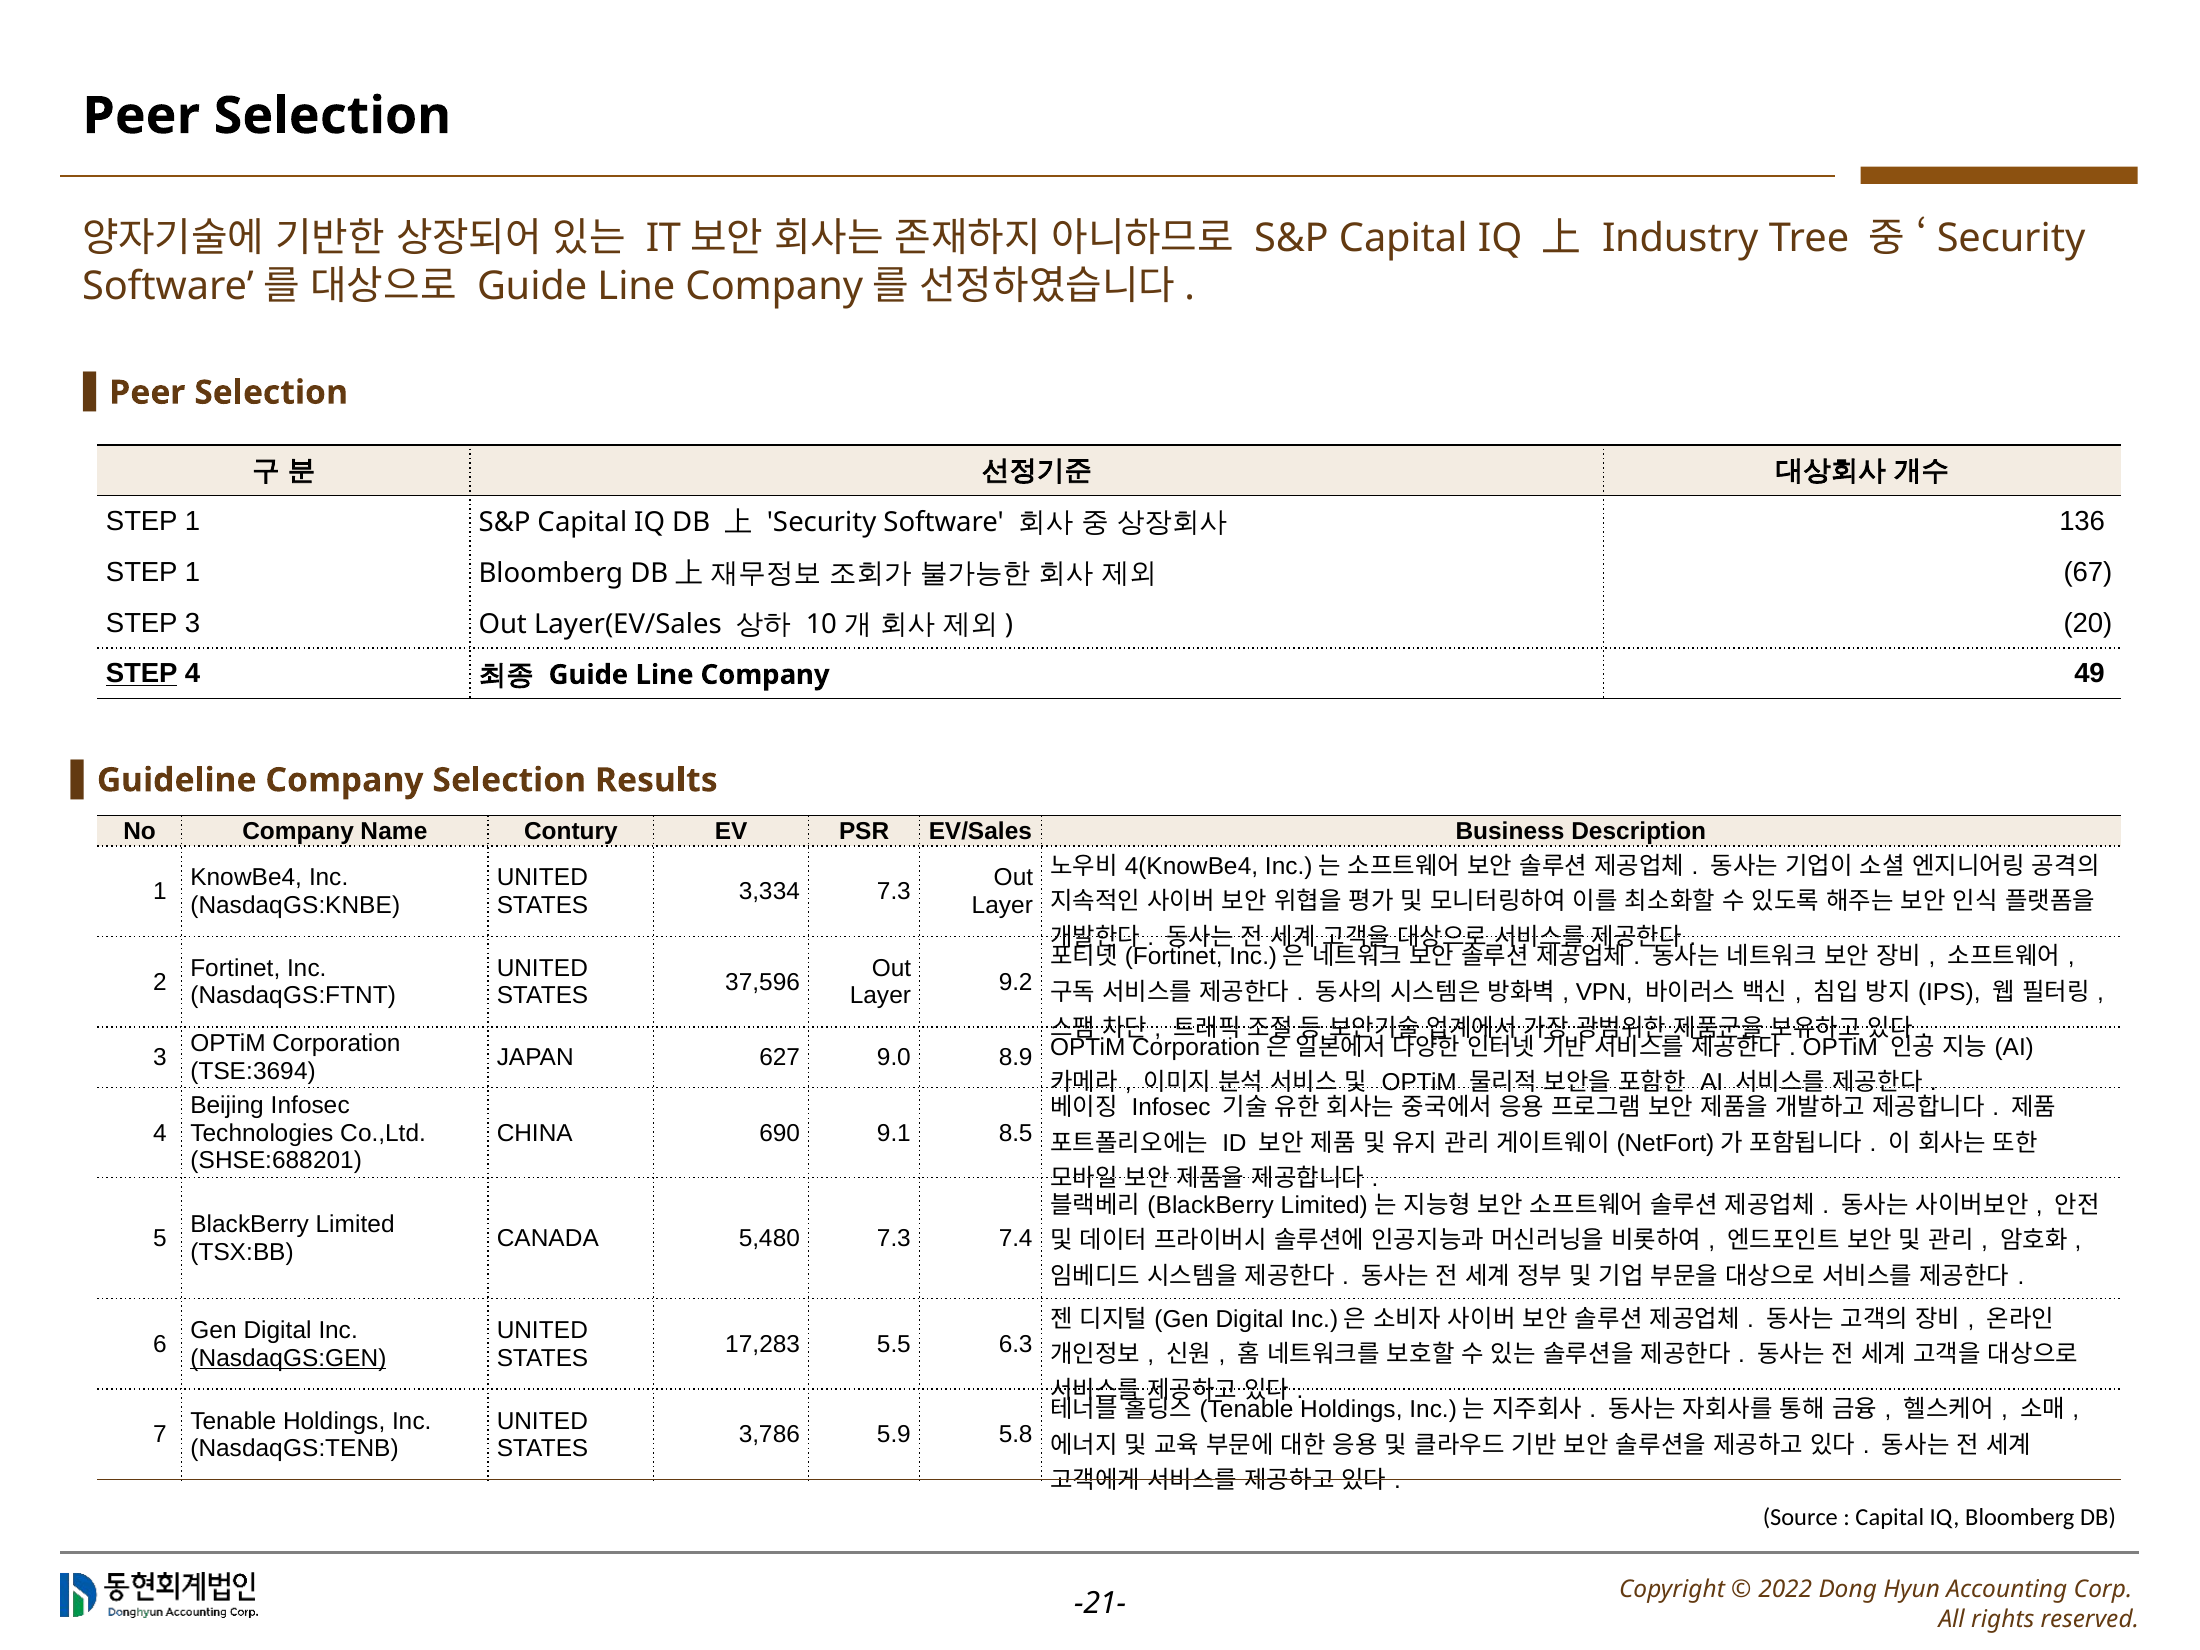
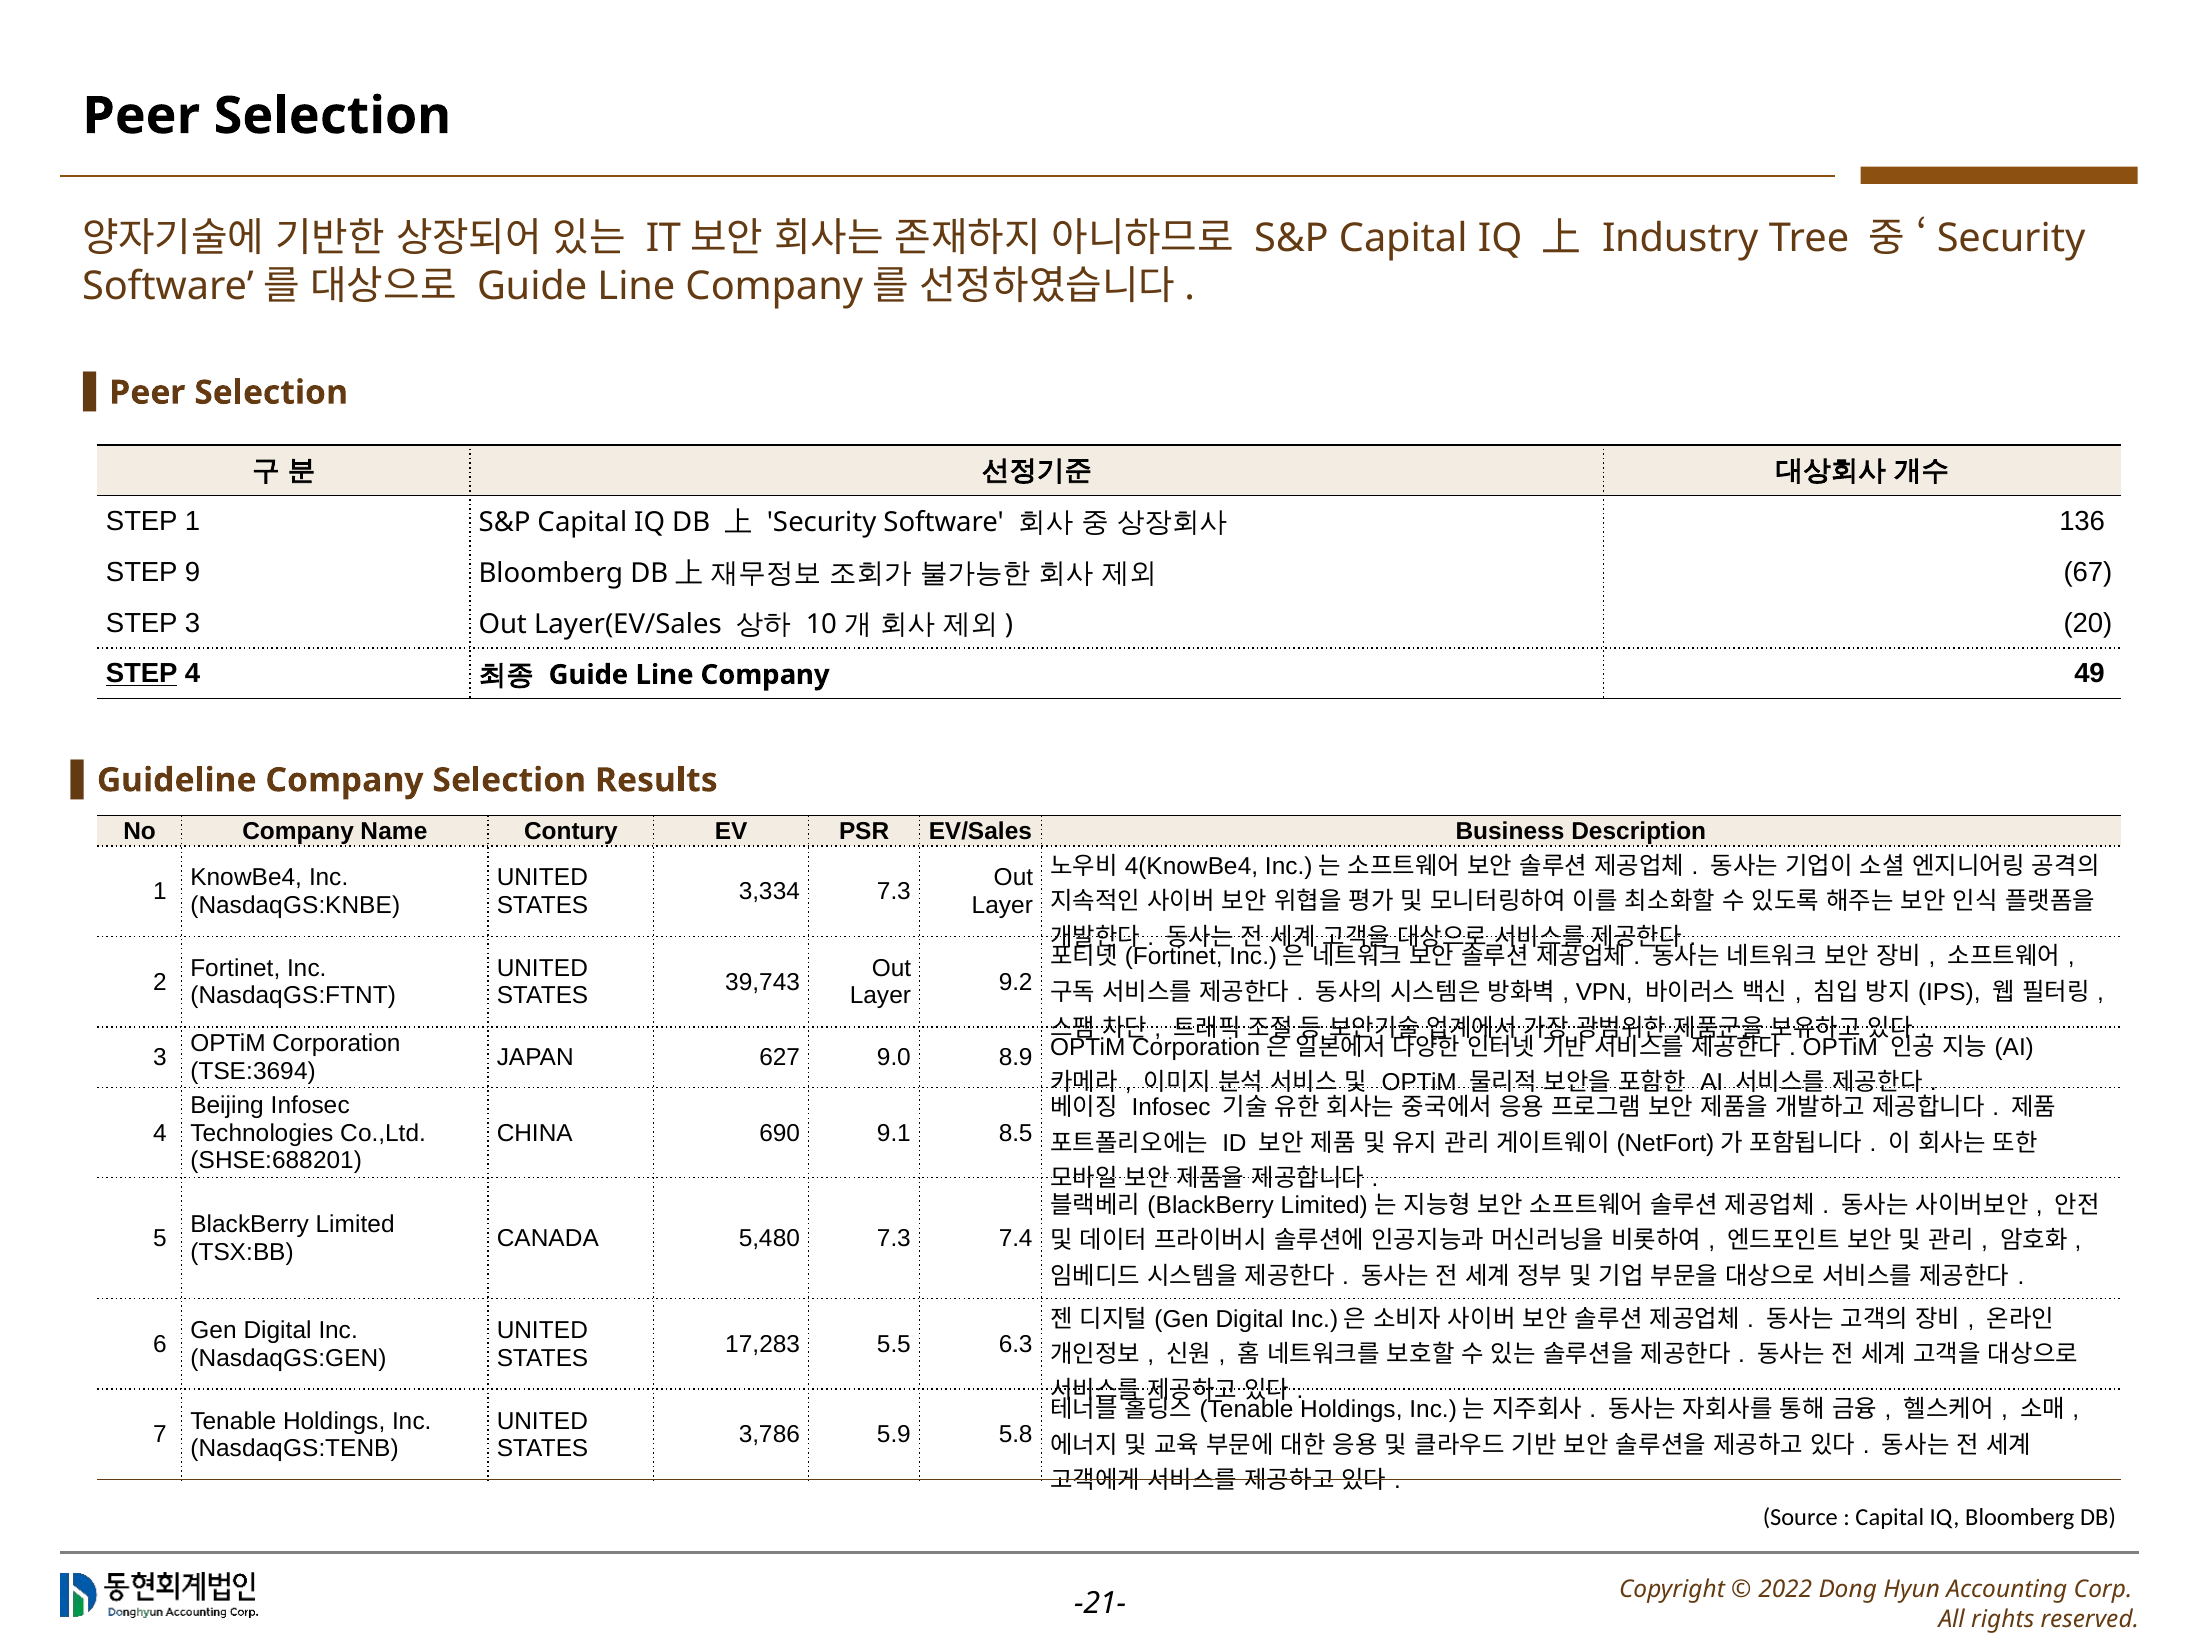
1 at (192, 572): 1 -> 9
37,596: 37,596 -> 39,743
NasdaqGS:GEN underline: present -> none
